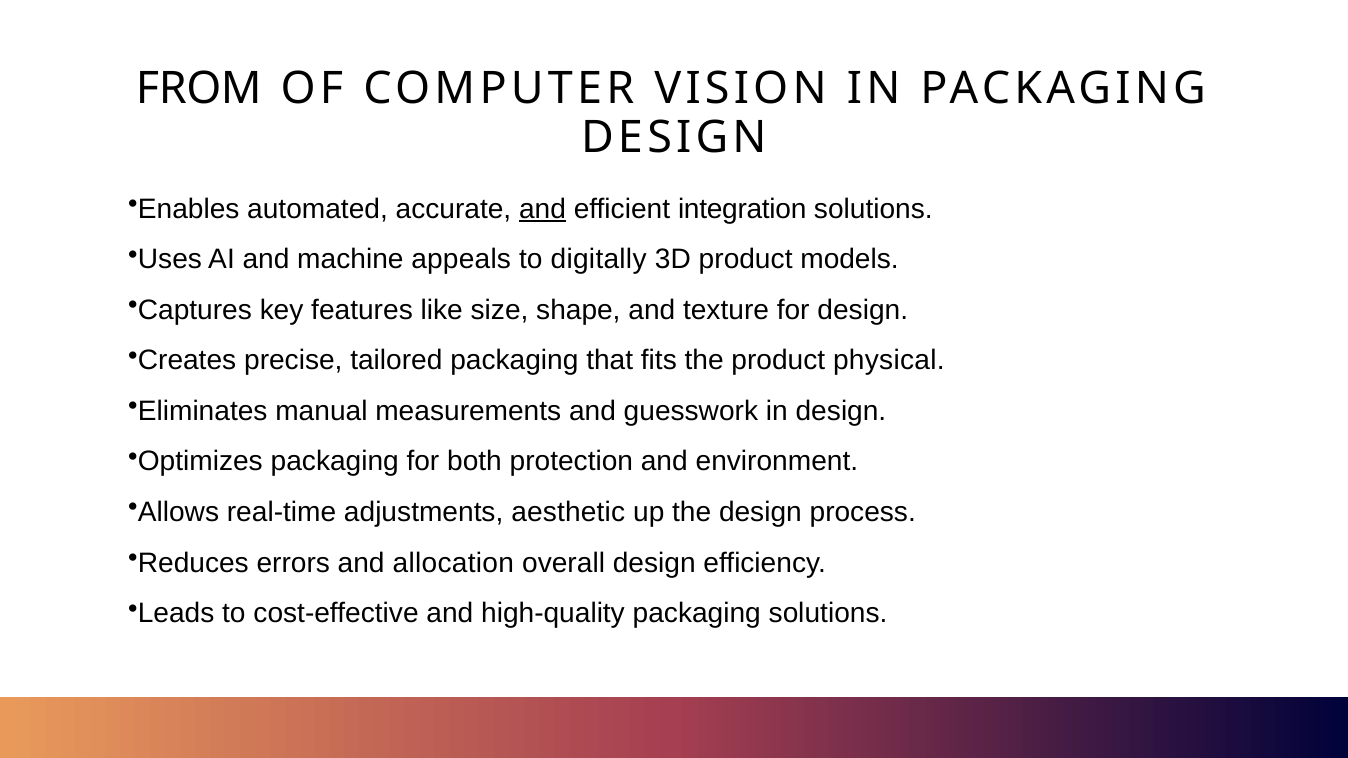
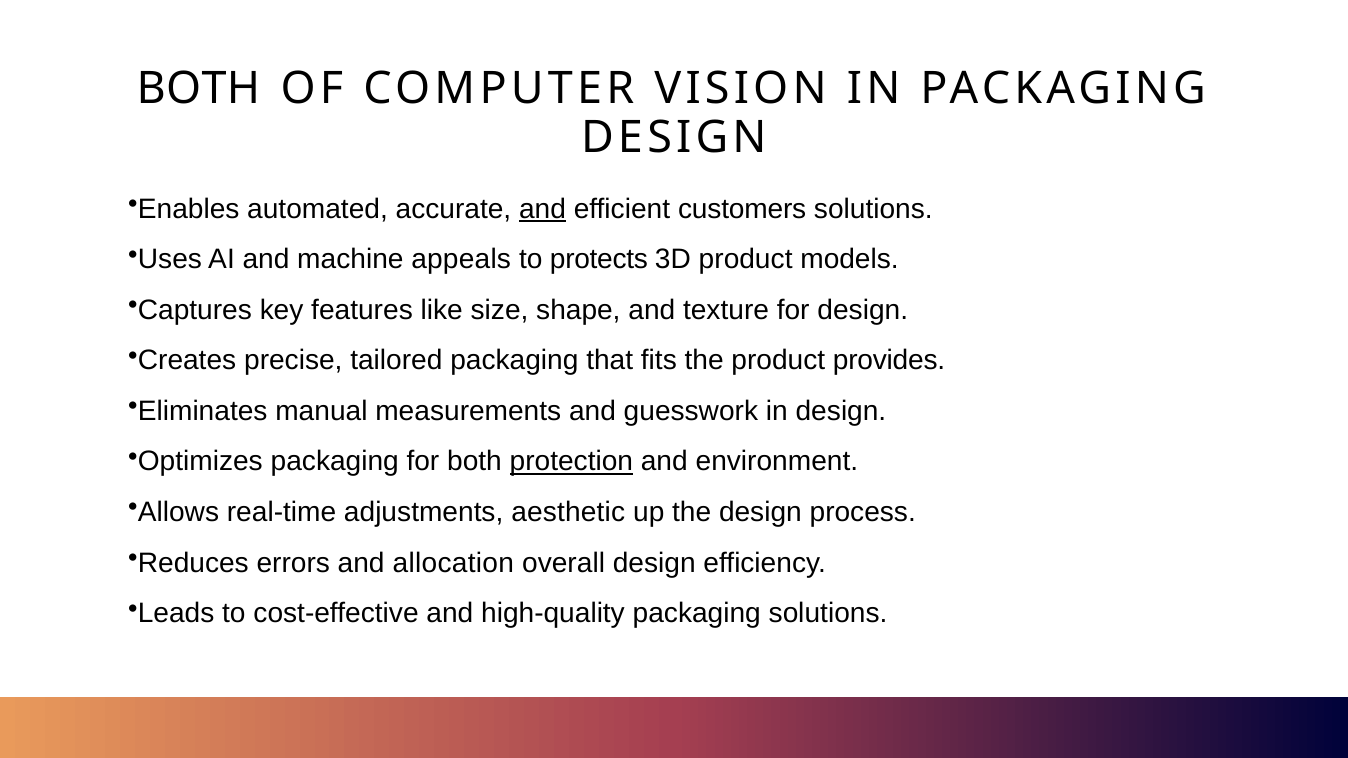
FROM at (199, 89): FROM -> BOTH
integration: integration -> customers
digitally: digitally -> protects
physical: physical -> provides
protection underline: none -> present
